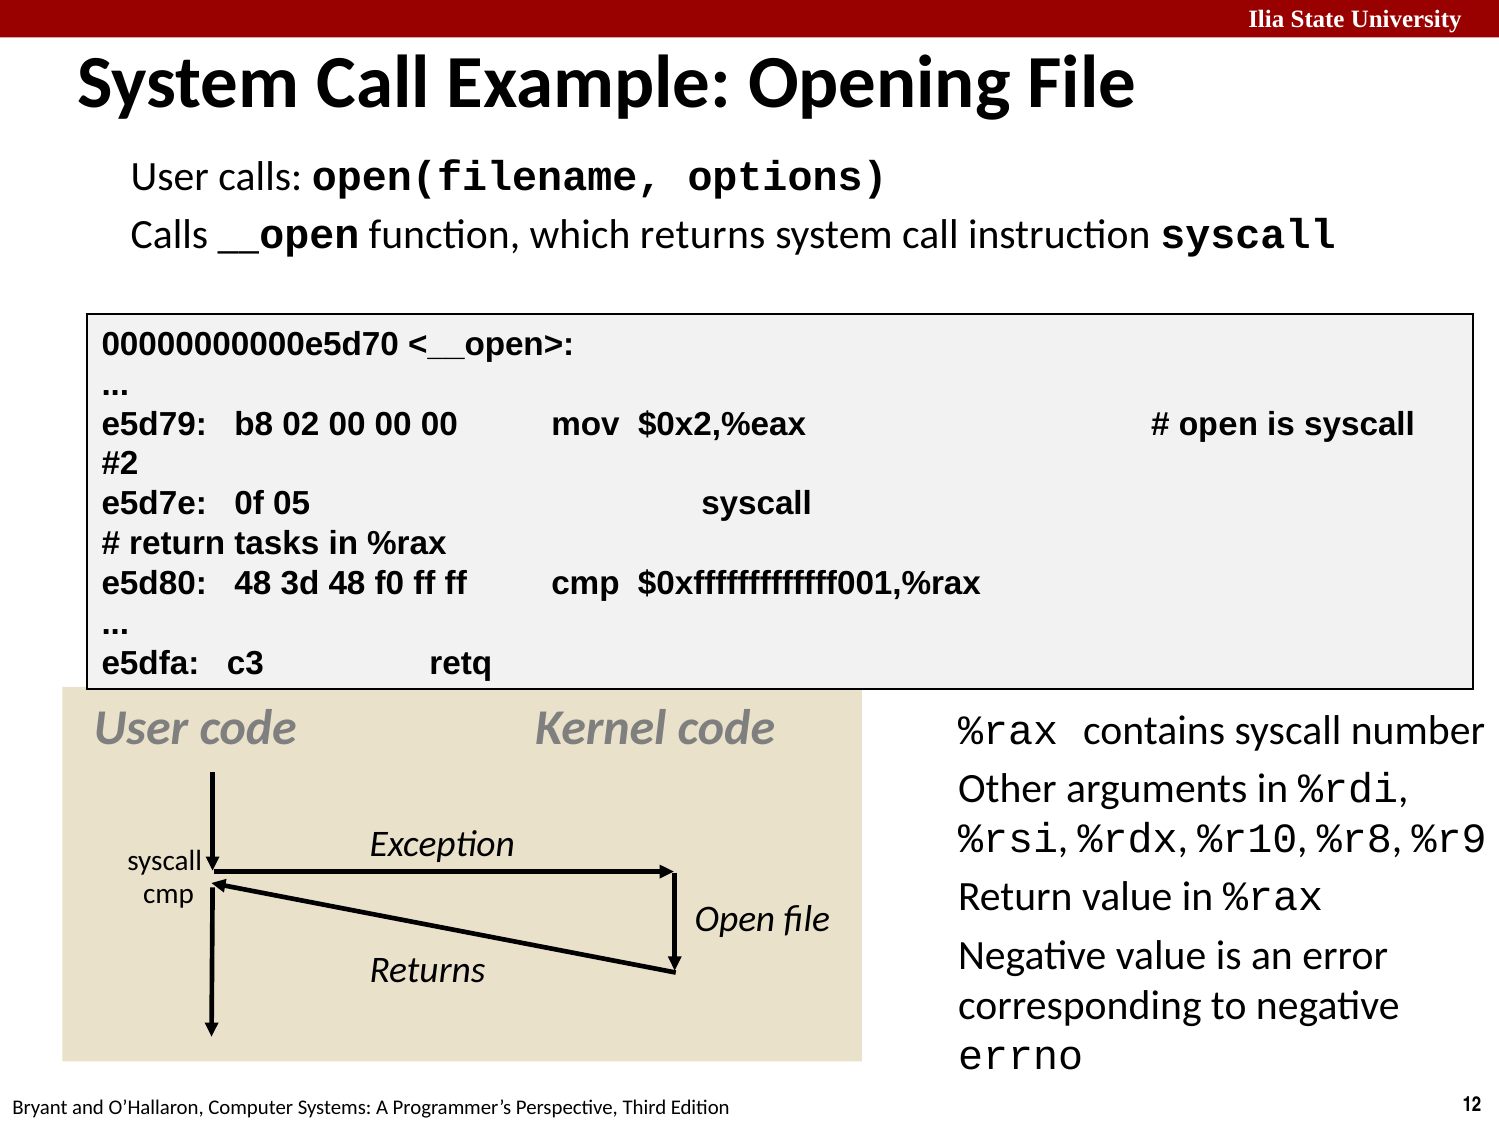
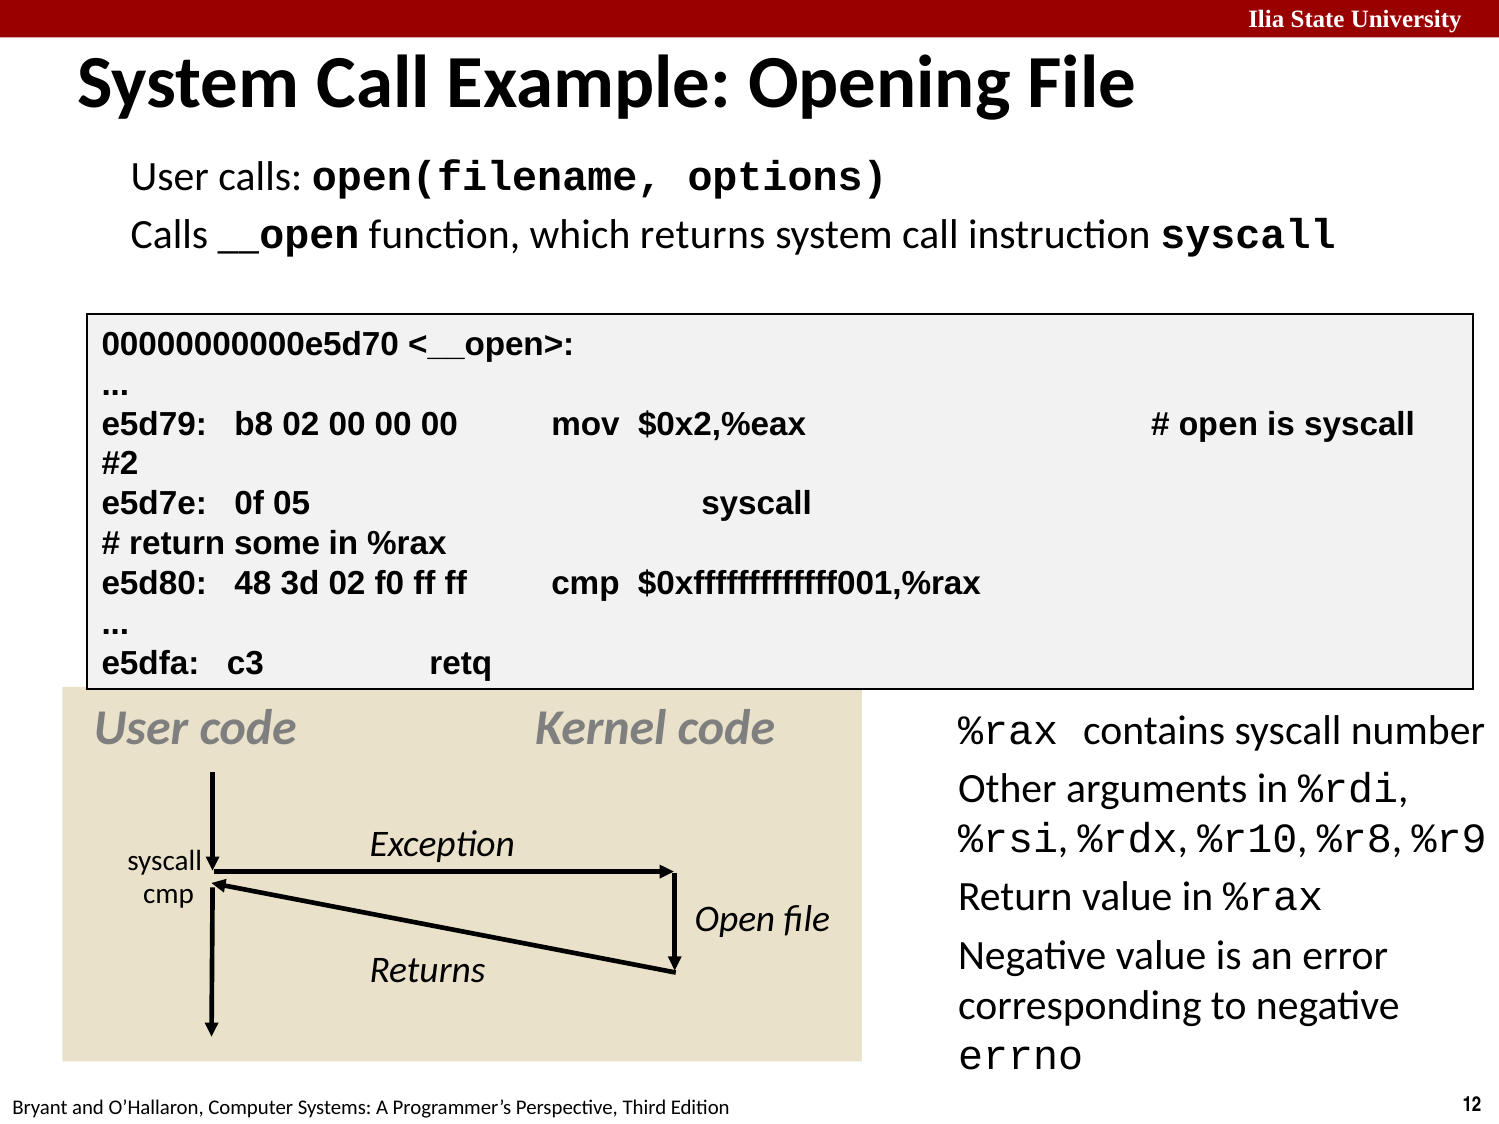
tasks: tasks -> some
3d 48: 48 -> 02
